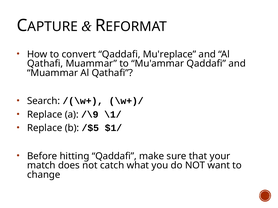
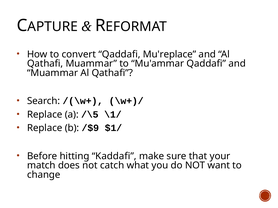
/\9: /\9 -> /\5
/$5: /$5 -> /$9
hitting Qaddafi: Qaddafi -> Kaddafi
